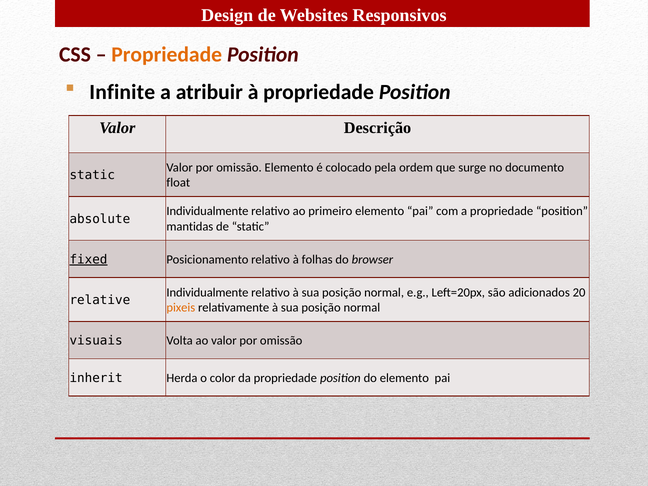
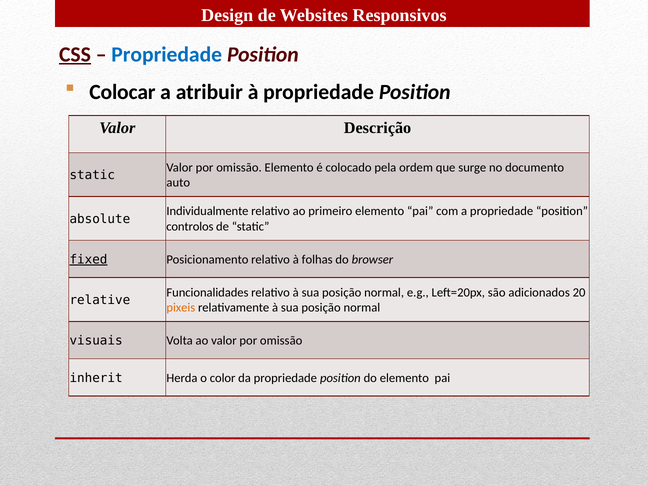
CSS underline: none -> present
Propriedade at (167, 54) colour: orange -> blue
Infinite: Infinite -> Colocar
float: float -> auto
mantidas: mantidas -> controlos
Individualmente at (207, 292): Individualmente -> Funcionalidades
